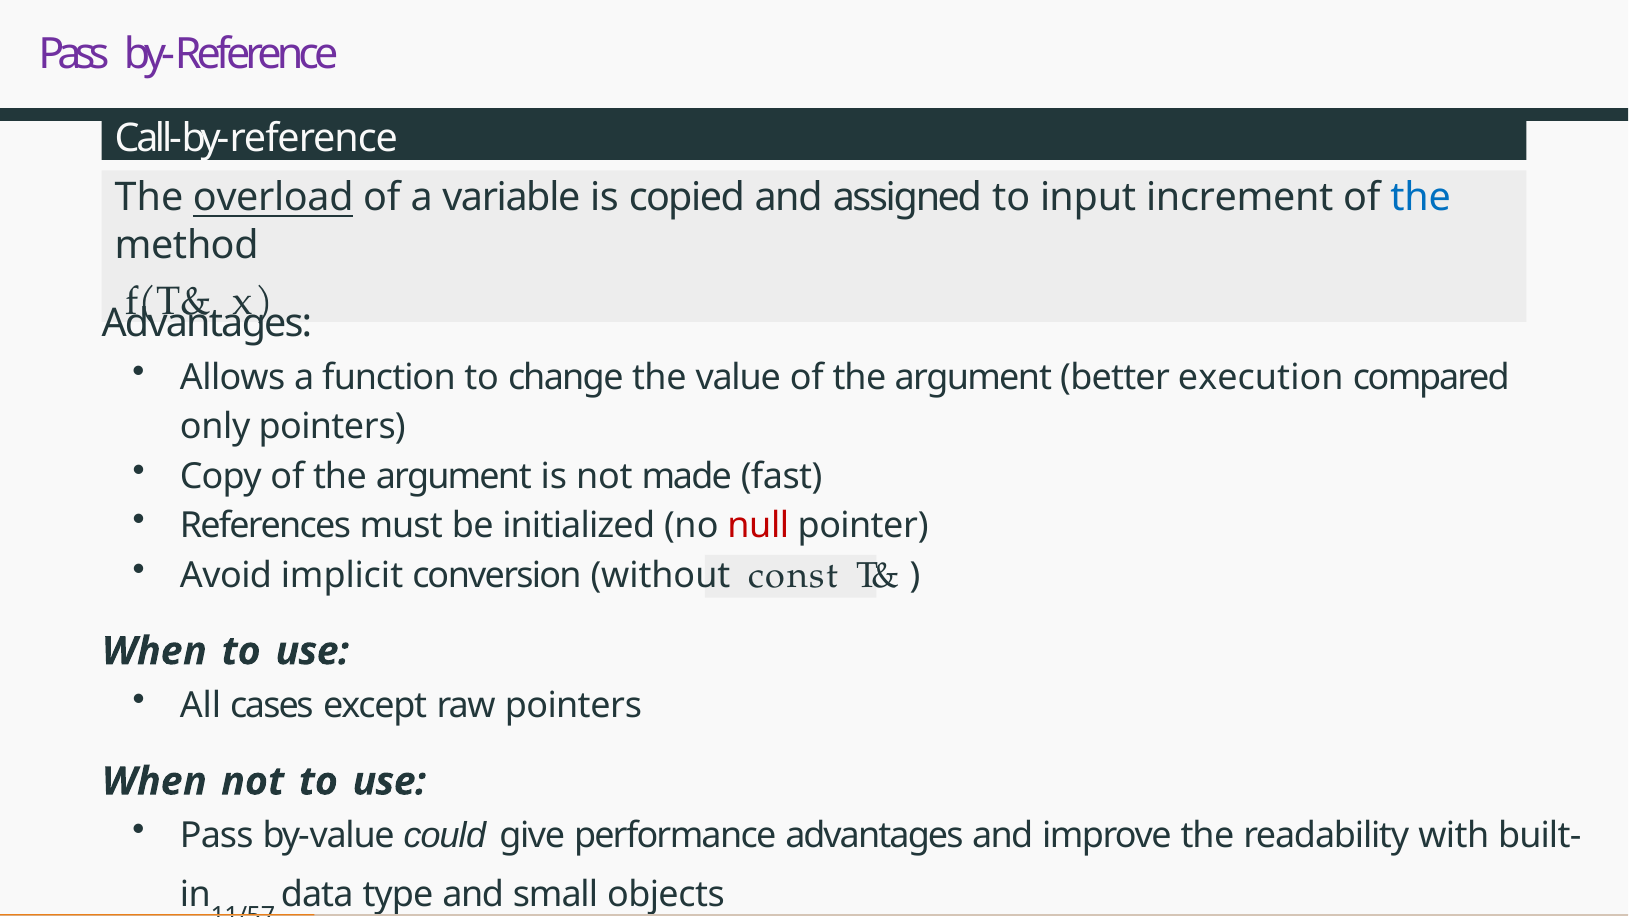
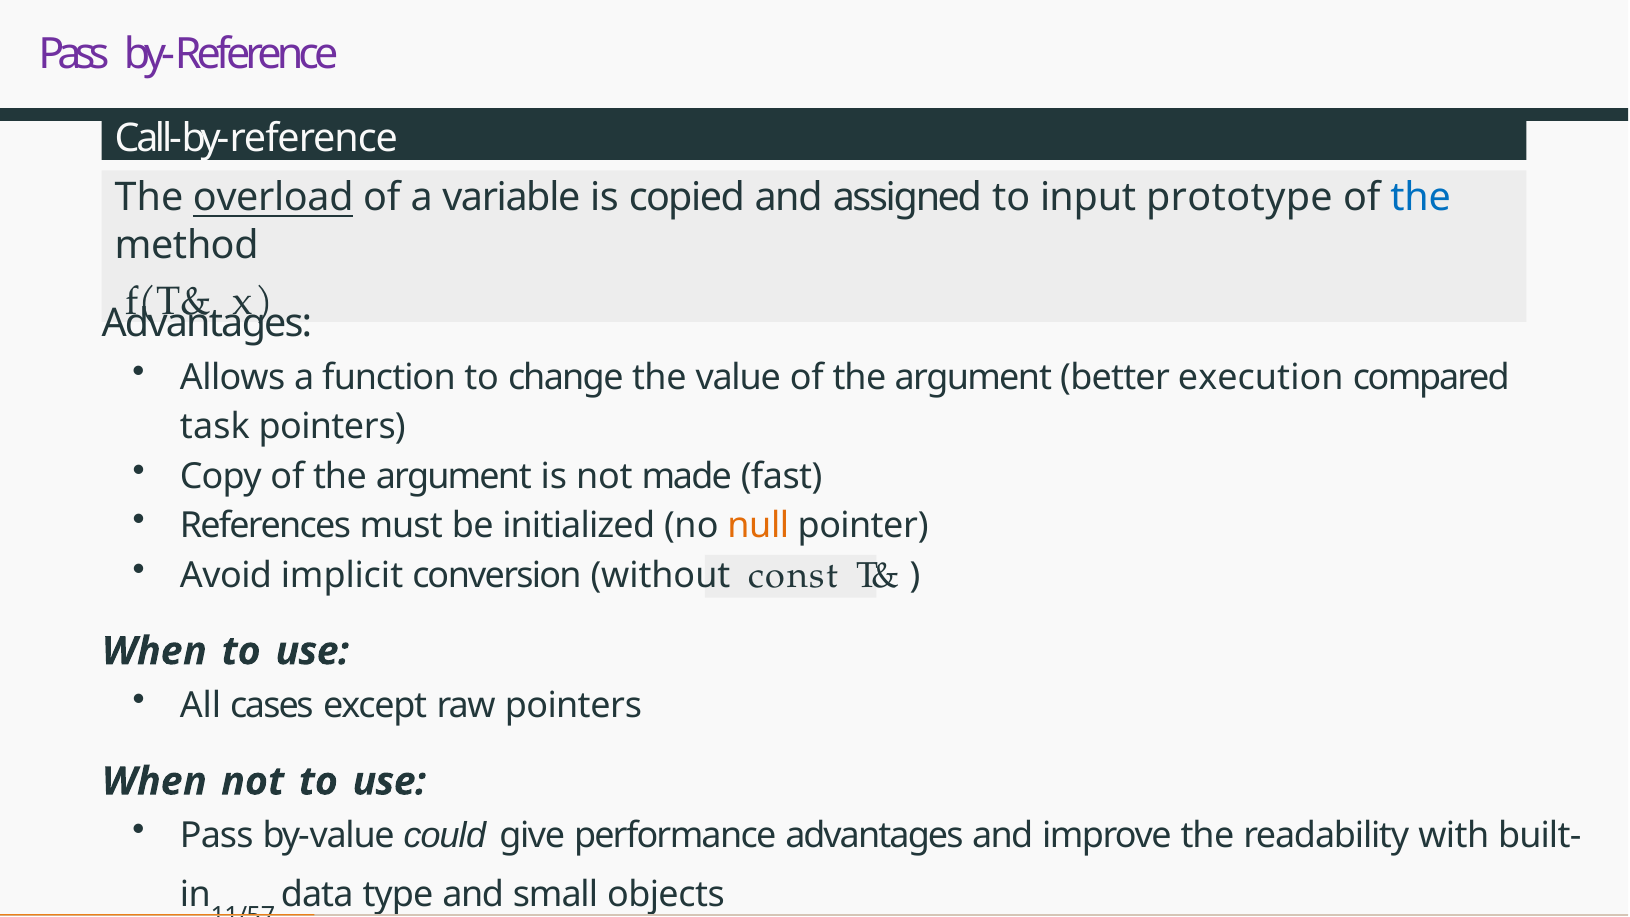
increment: increment -> prototype
only: only -> task
null colour: red -> orange
